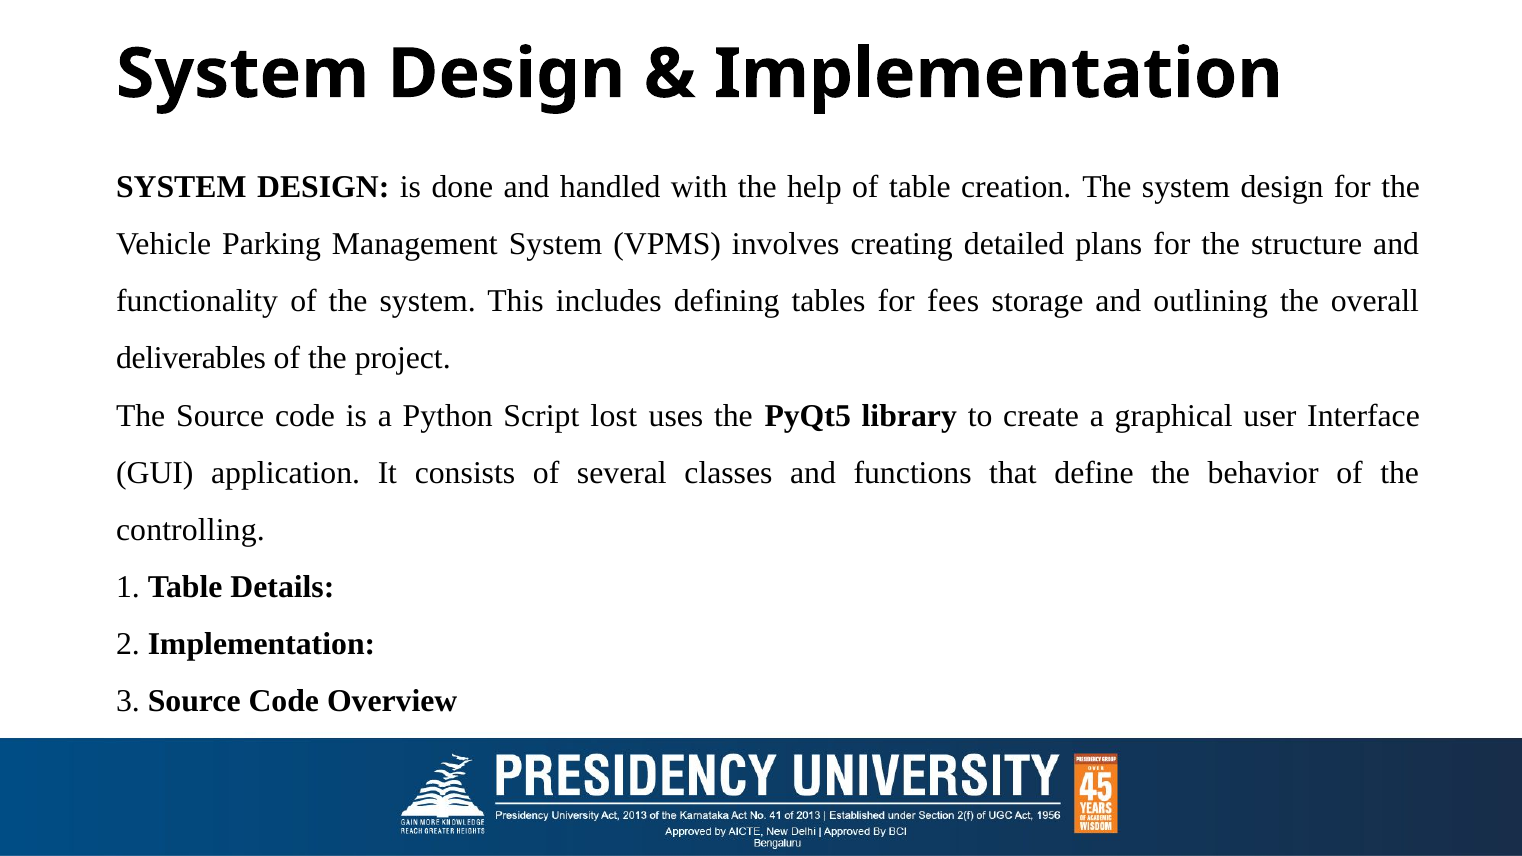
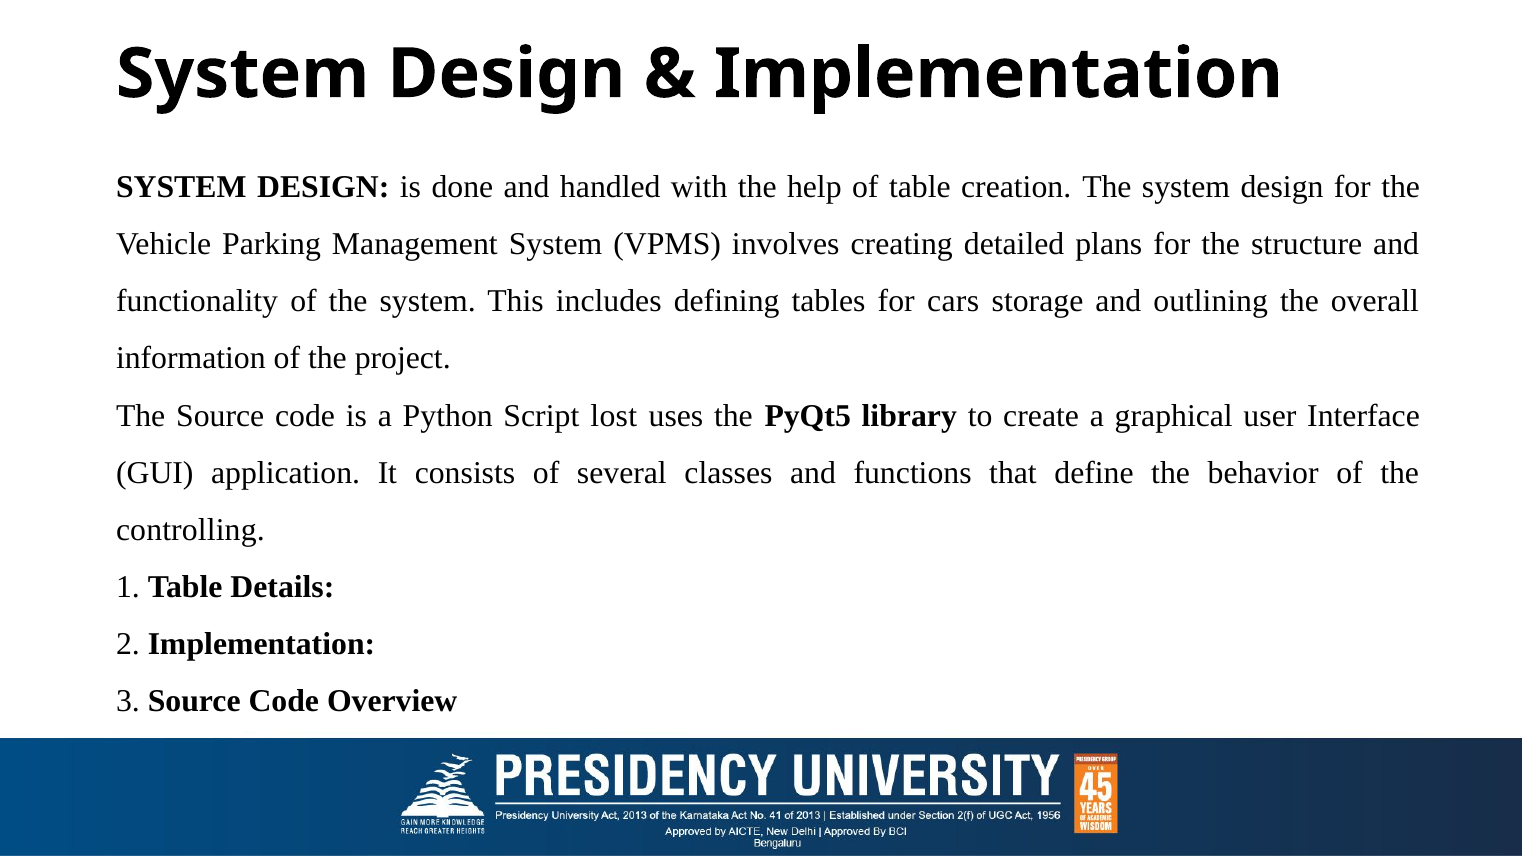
fees: fees -> cars
deliverables: deliverables -> information
